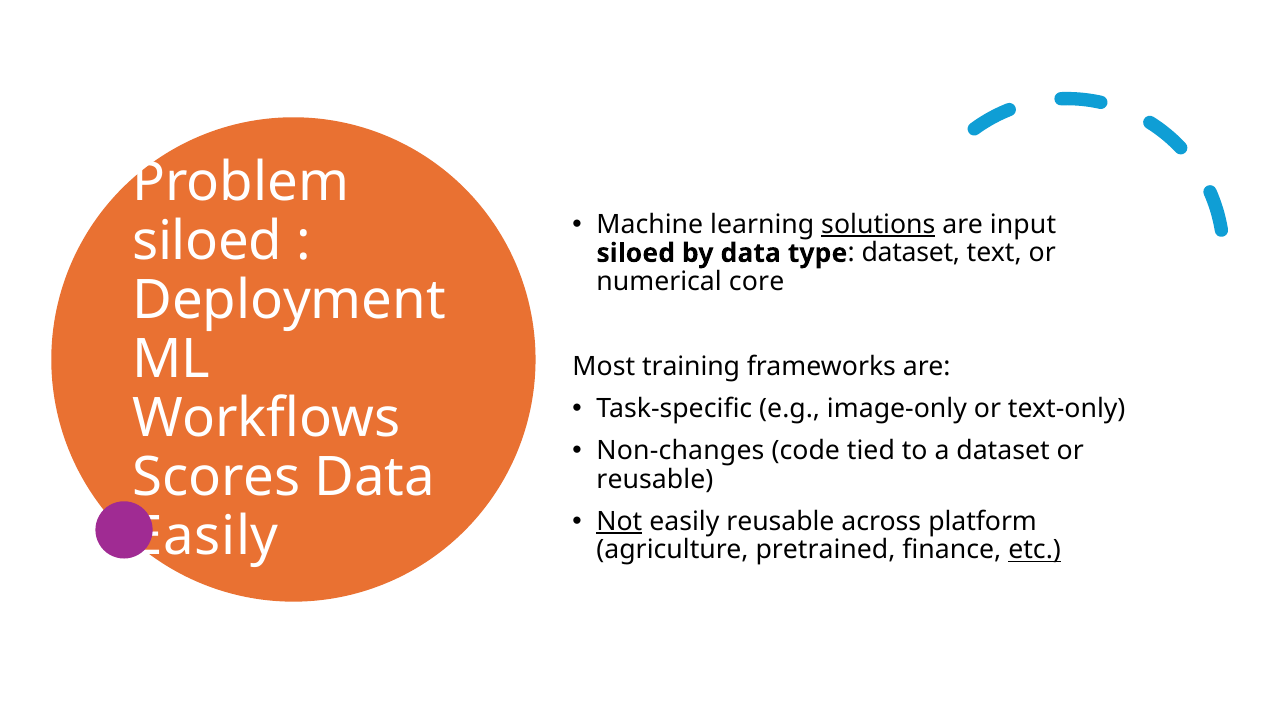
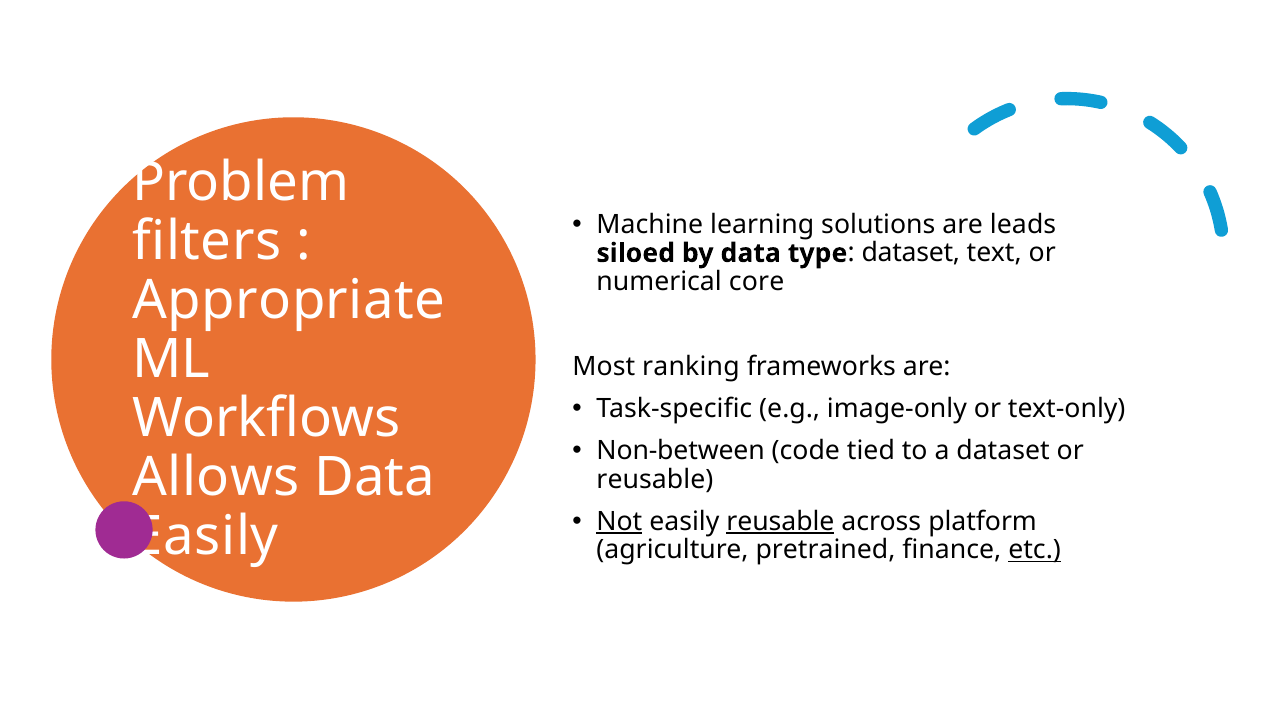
solutions underline: present -> none
input: input -> leads
siloed at (207, 241): siloed -> filters
Deployment: Deployment -> Appropriate
training: training -> ranking
Non-changes: Non-changes -> Non-between
Scores: Scores -> Allows
reusable at (780, 521) underline: none -> present
